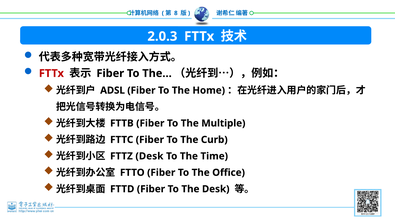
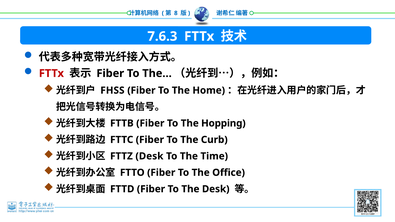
2.0.3: 2.0.3 -> 7.6.3
ADSL: ADSL -> FHSS
Multiple: Multiple -> Hopping
